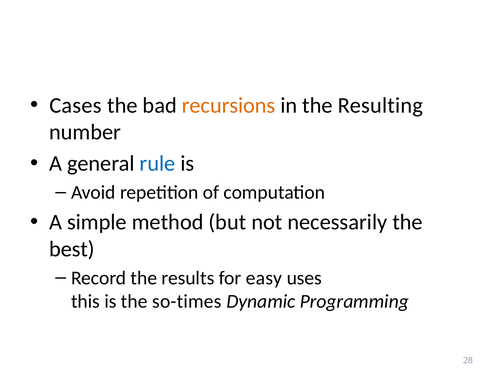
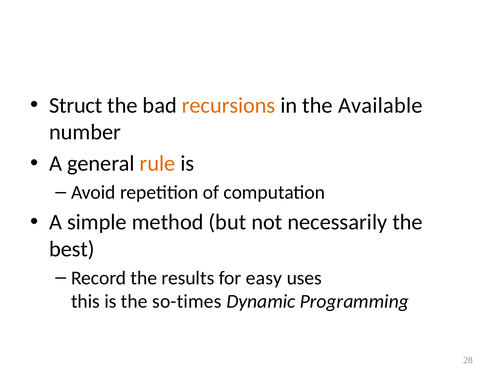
Cases: Cases -> Struct
Resulting: Resulting -> Available
rule colour: blue -> orange
